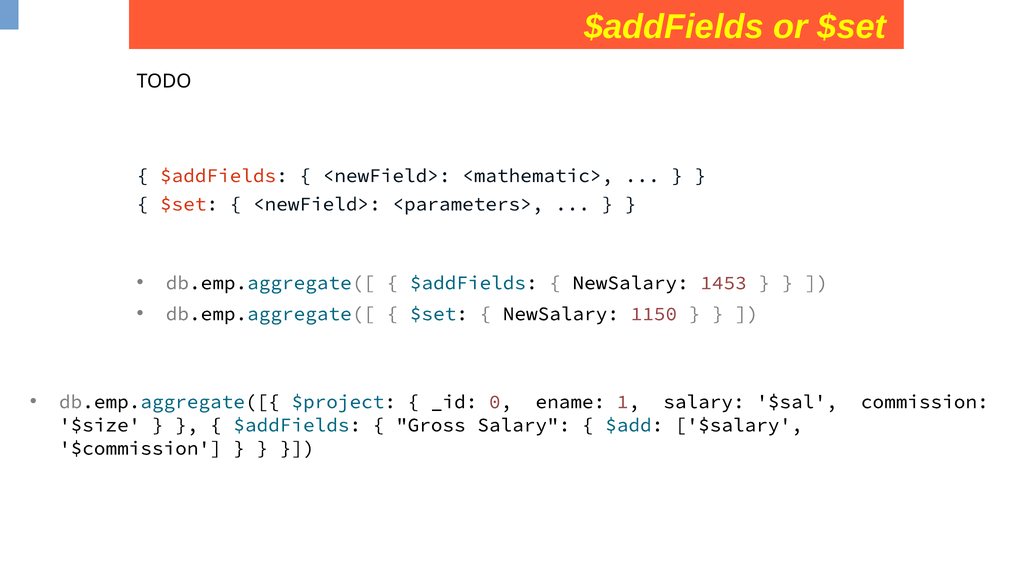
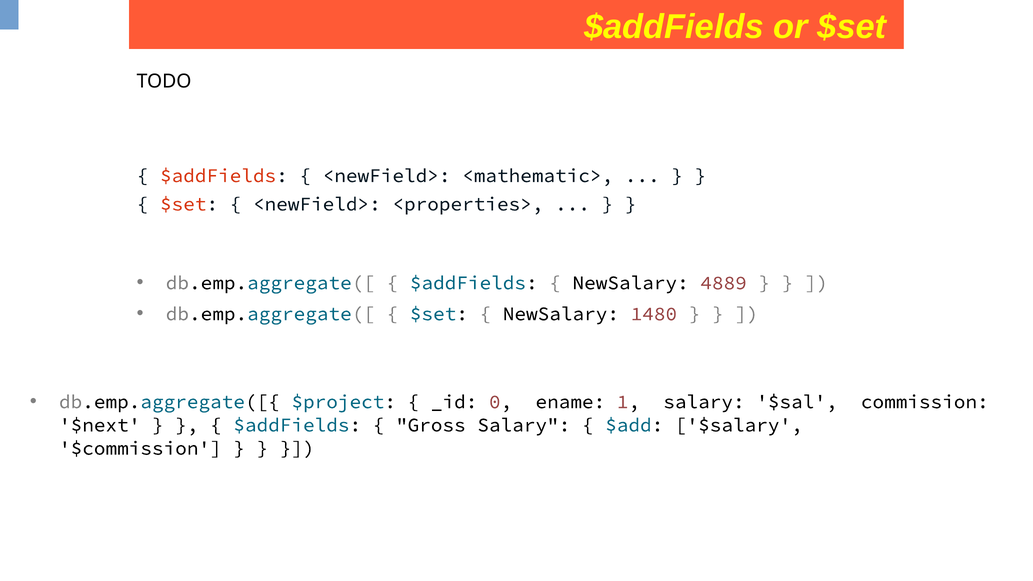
<parameters>: <parameters> -> <properties>
1453: 1453 -> 4889
1150: 1150 -> 1480
$size: $size -> $next
